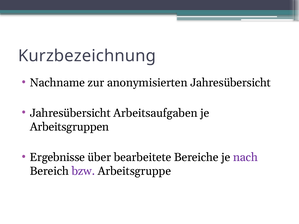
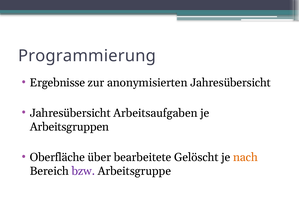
Kurzbezeichnung: Kurzbezeichnung -> Programmierung
Nachname: Nachname -> Ergebnisse
Ergebnisse: Ergebnisse -> Oberfläche
Bereiche: Bereiche -> Gelöscht
nach colour: purple -> orange
